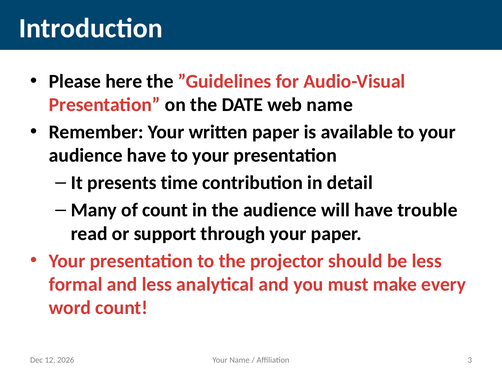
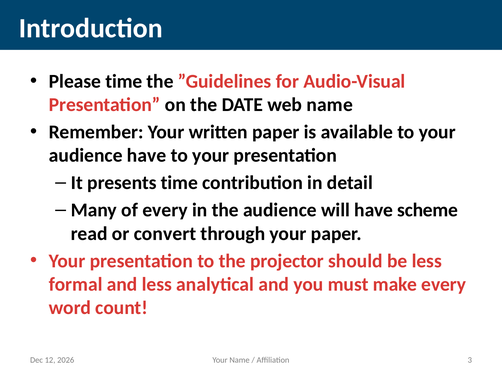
Please here: here -> time
of count: count -> every
trouble: trouble -> scheme
support: support -> convert
